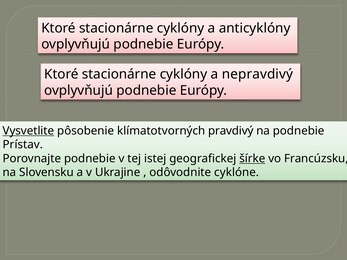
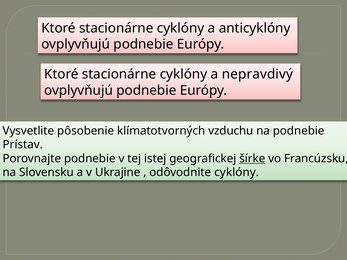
Vysvetlite underline: present -> none
pravdivý: pravdivý -> vzduchu
odôvodnite cyklóne: cyklóne -> cyklóny
